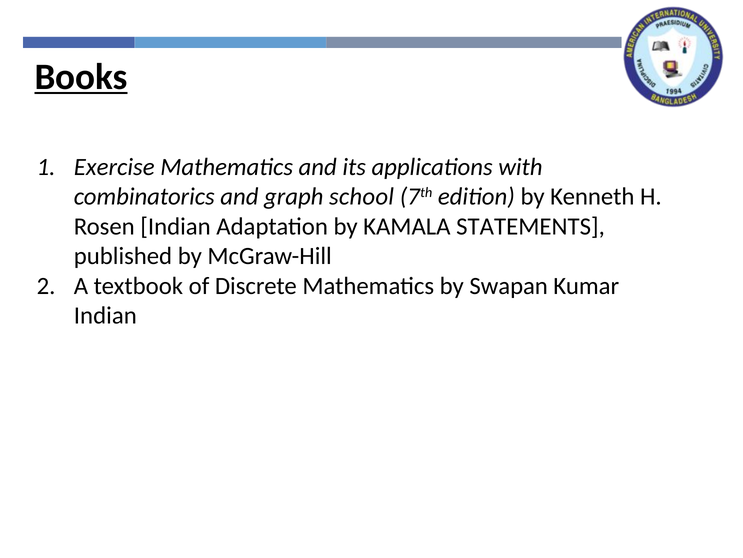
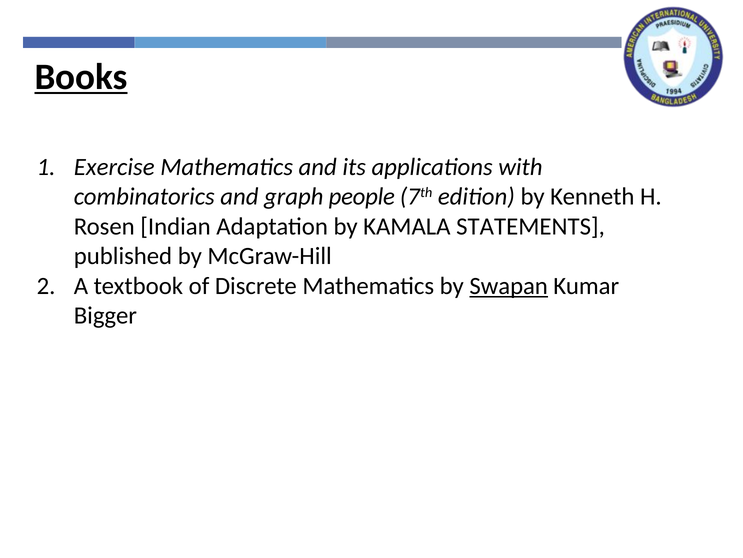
school: school -> people
Swapan underline: none -> present
Indian at (105, 315): Indian -> Bigger
